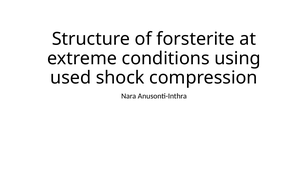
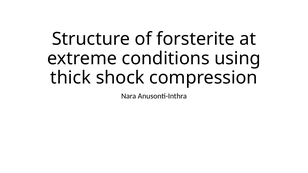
used: used -> thick
